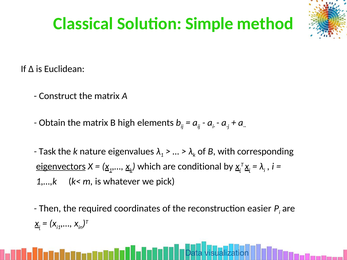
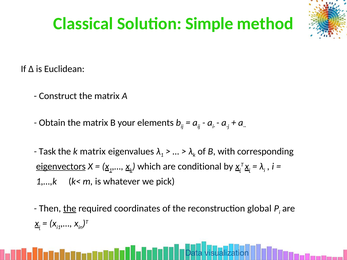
high: high -> your
k nature: nature -> matrix
the at (70, 209) underline: none -> present
easier: easier -> global
